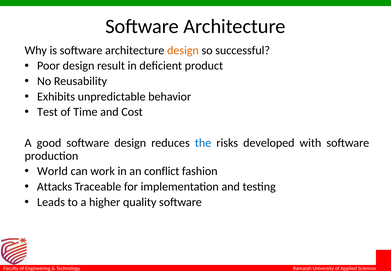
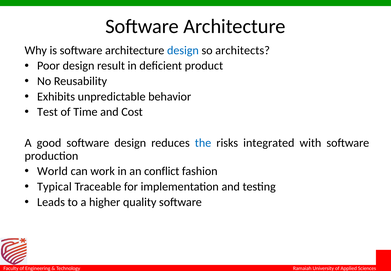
design at (183, 50) colour: orange -> blue
successful: successful -> architects
developed: developed -> integrated
Attacks: Attacks -> Typical
